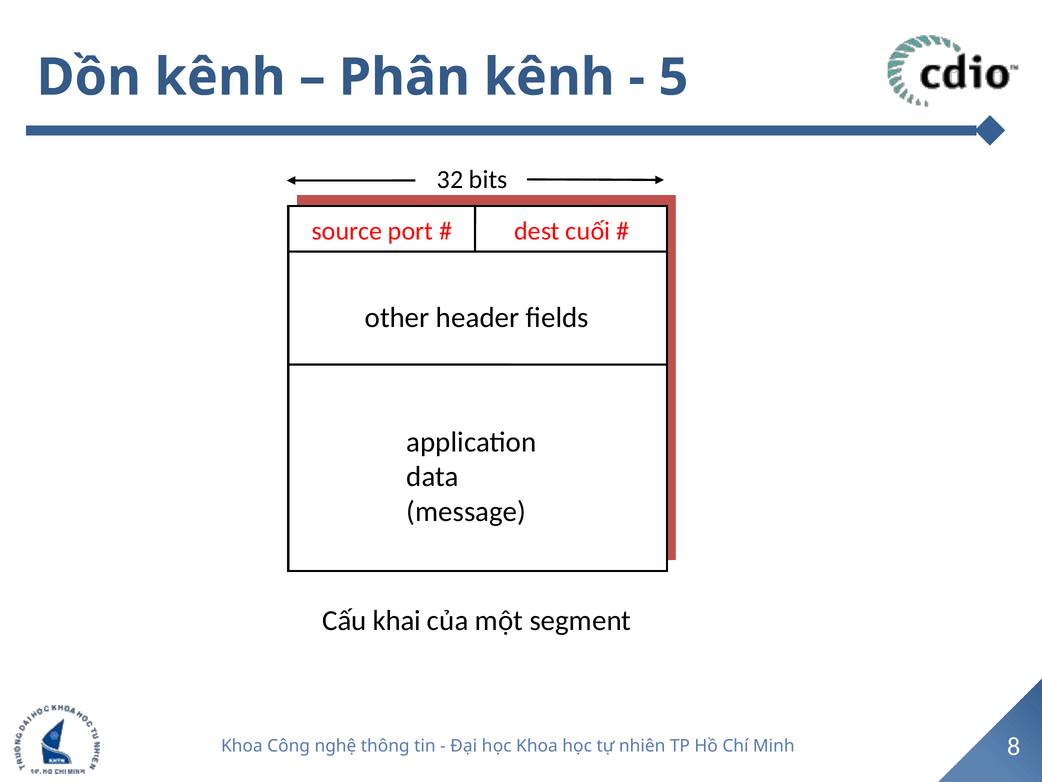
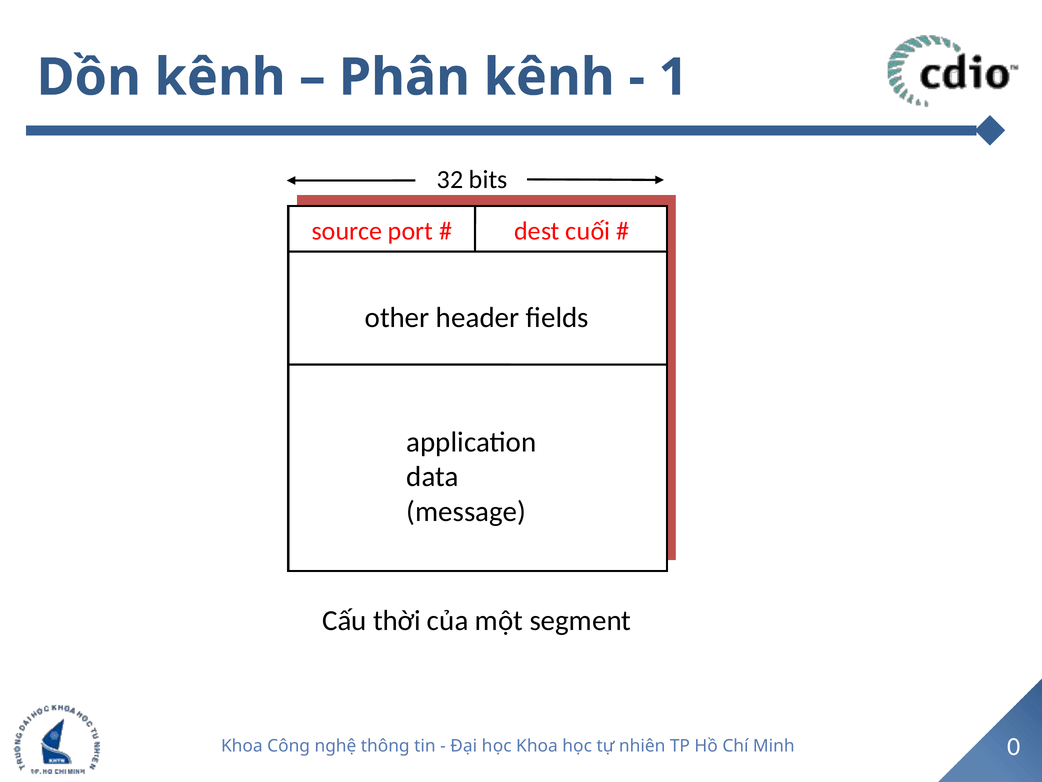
5: 5 -> 1
khai: khai -> thời
8: 8 -> 0
